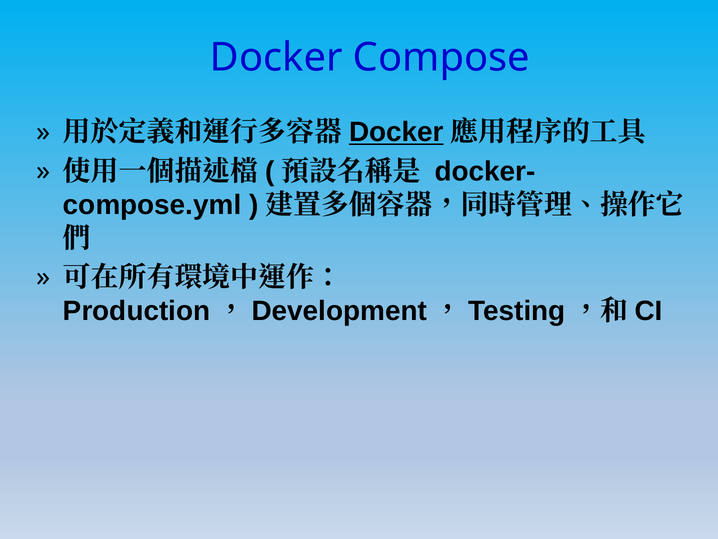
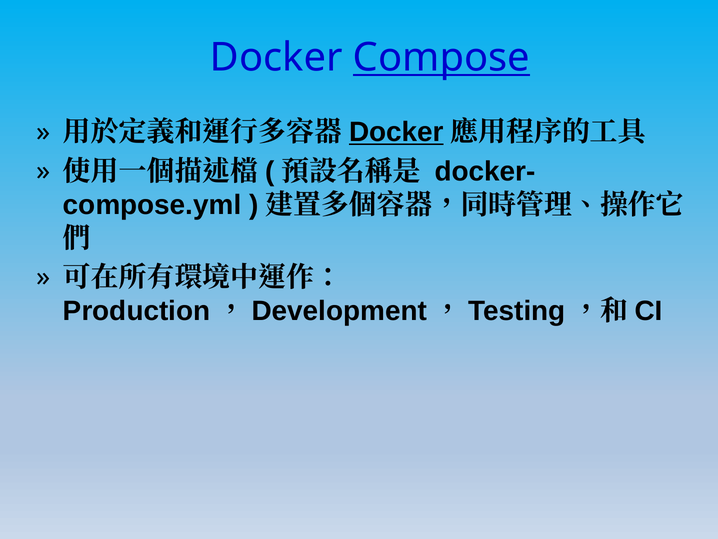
Compose underline: none -> present
